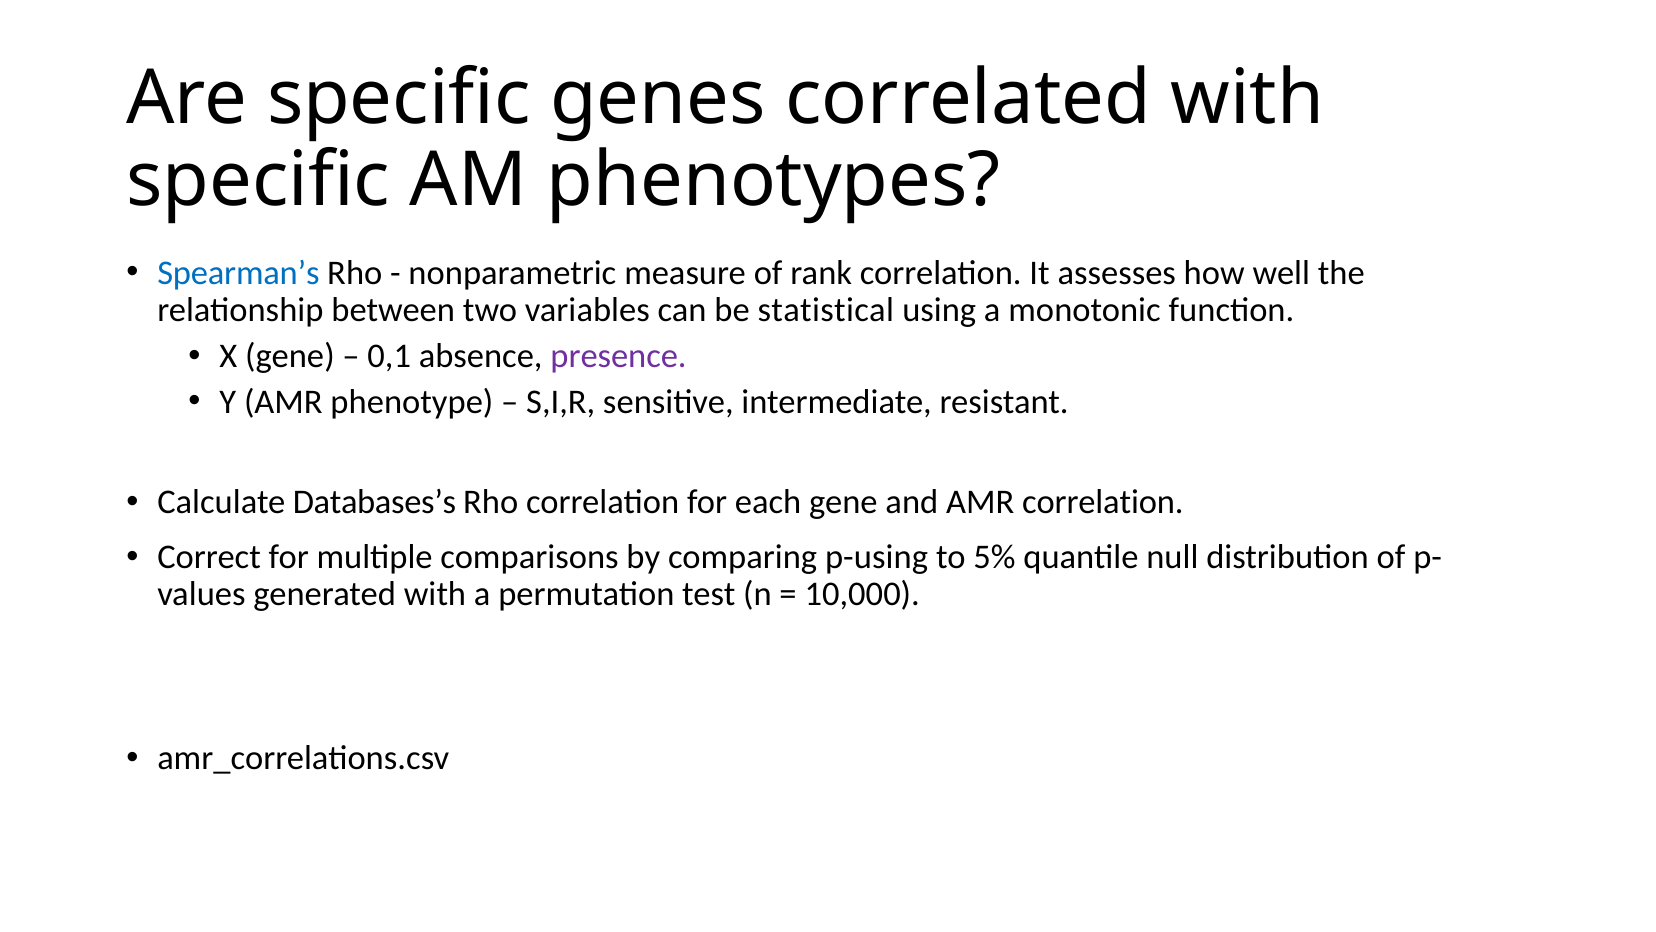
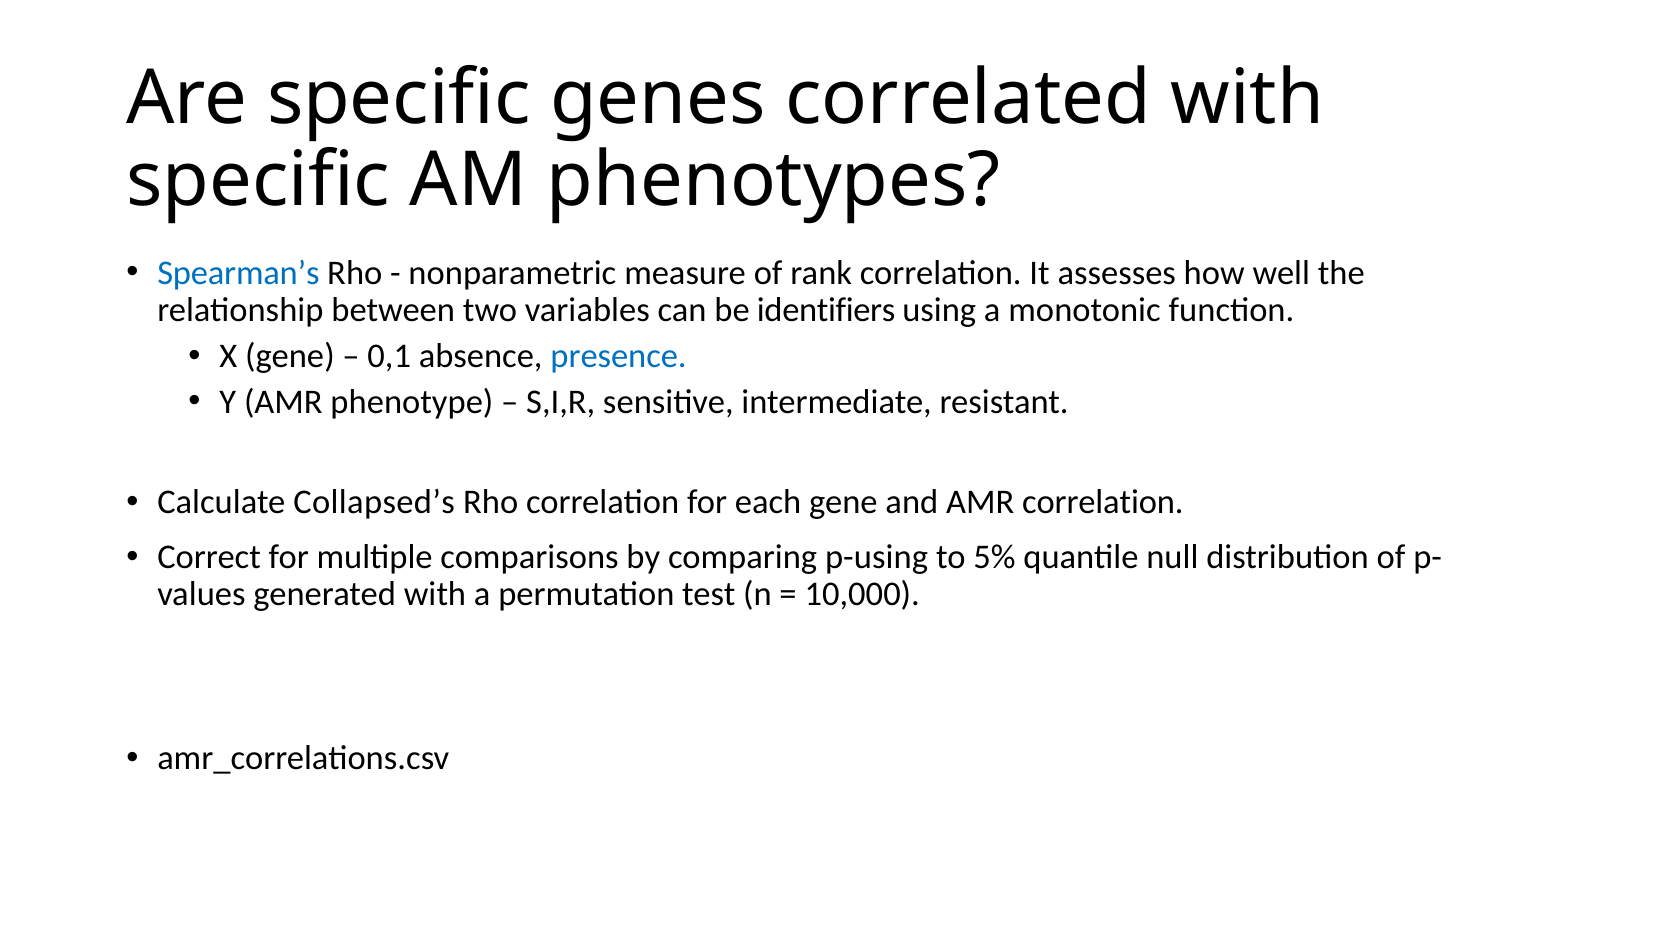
statistical: statistical -> identifiers
presence colour: purple -> blue
Databases’s: Databases’s -> Collapsed’s
